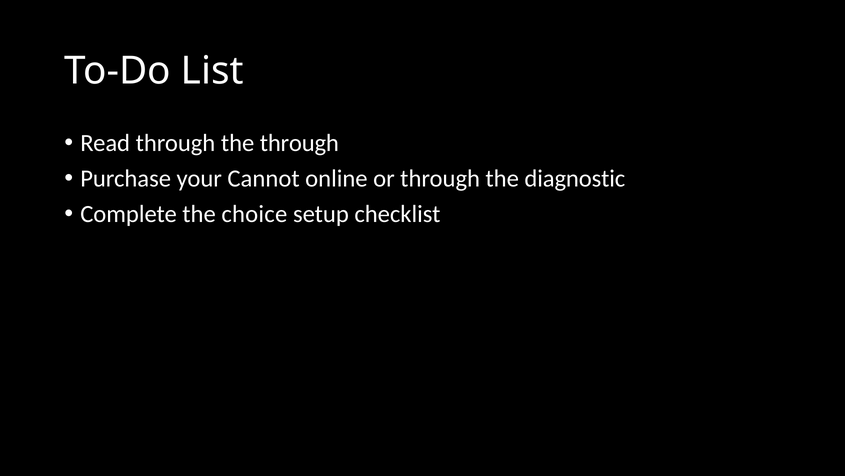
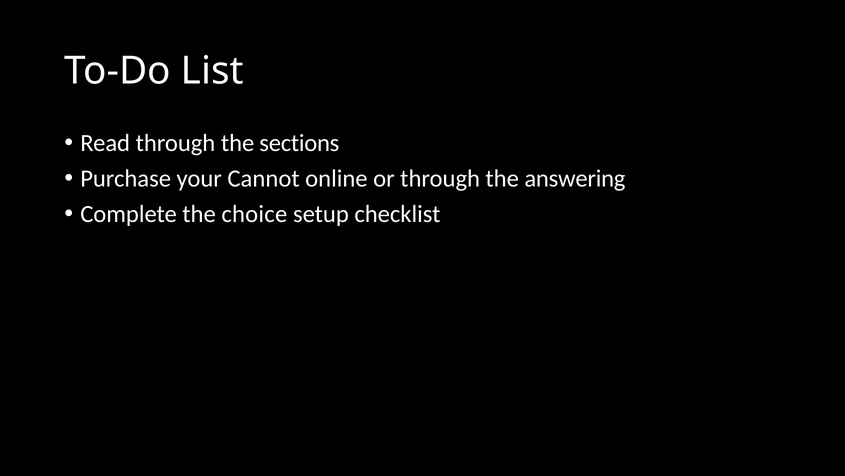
the through: through -> sections
diagnostic: diagnostic -> answering
